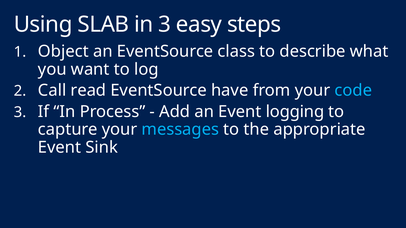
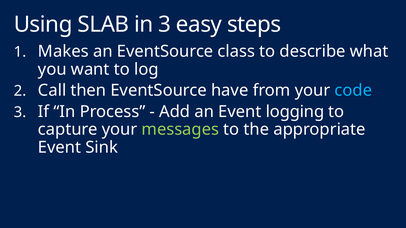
Object: Object -> Makes
read: read -> then
messages colour: light blue -> light green
